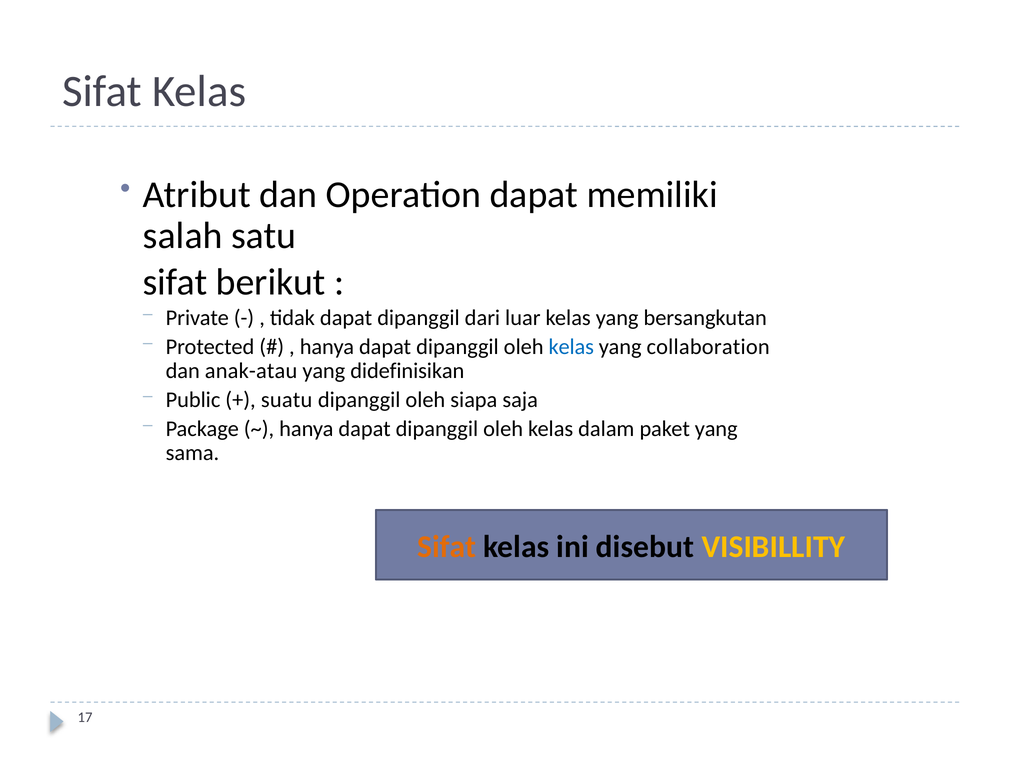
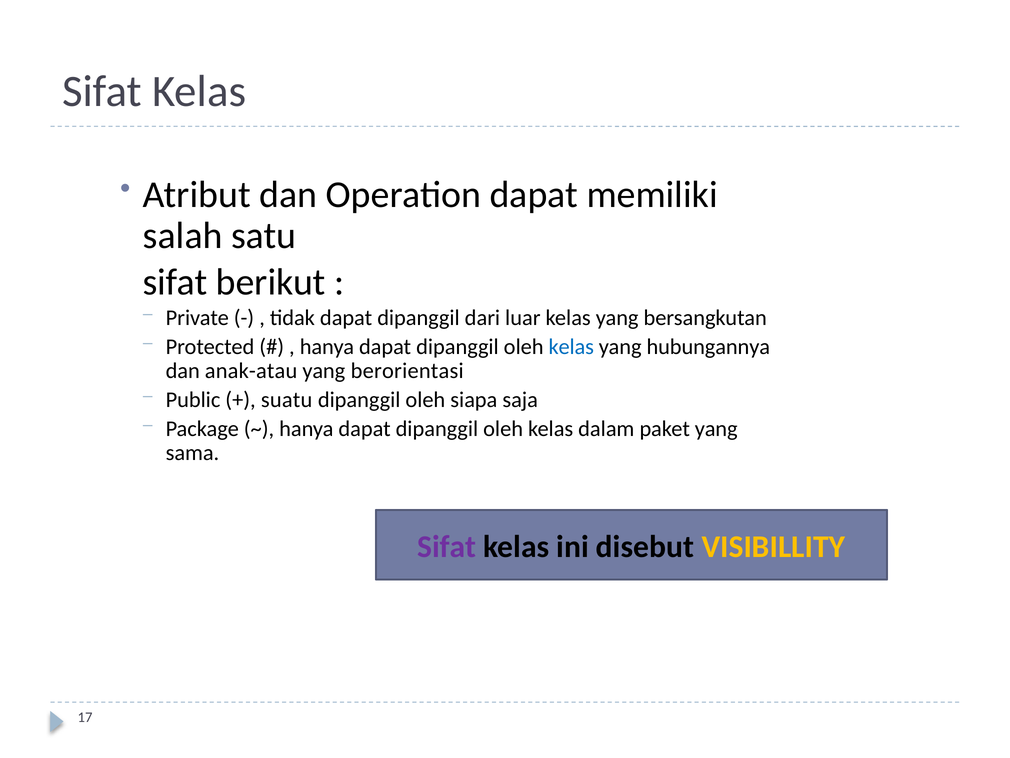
collaboration: collaboration -> hubungannya
didefinisikan: didefinisikan -> berorientasi
Sifat at (447, 546) colour: orange -> purple
